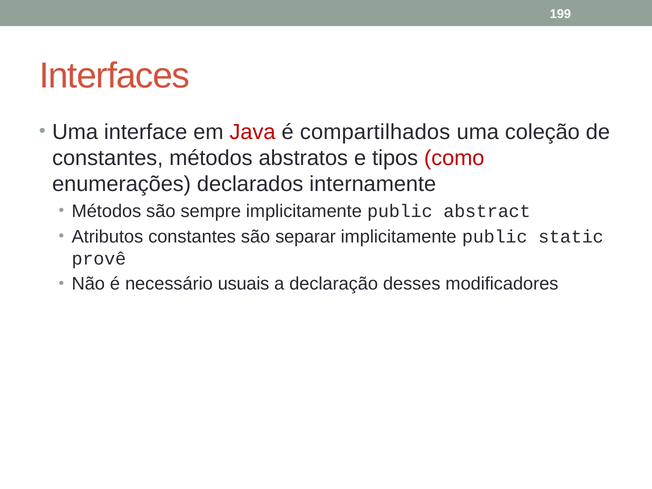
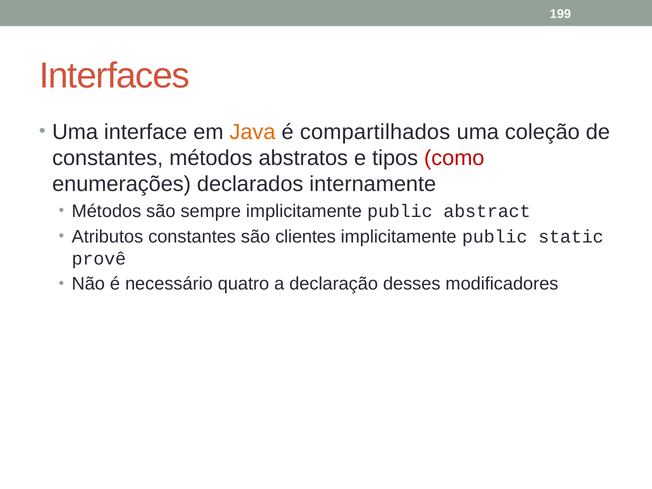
Java colour: red -> orange
separar: separar -> clientes
usuais: usuais -> quatro
